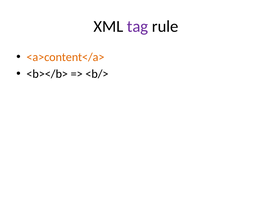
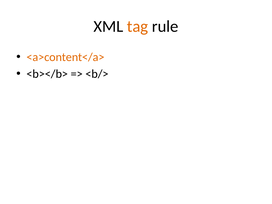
tag colour: purple -> orange
